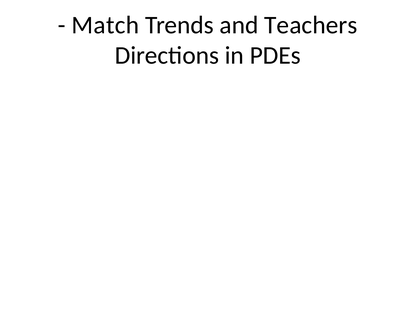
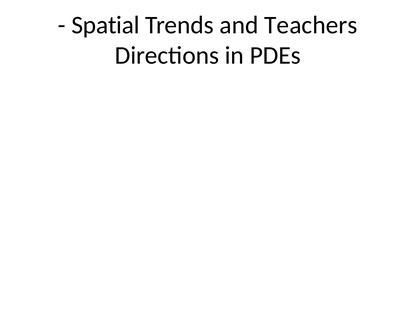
Match: Match -> Spatial
